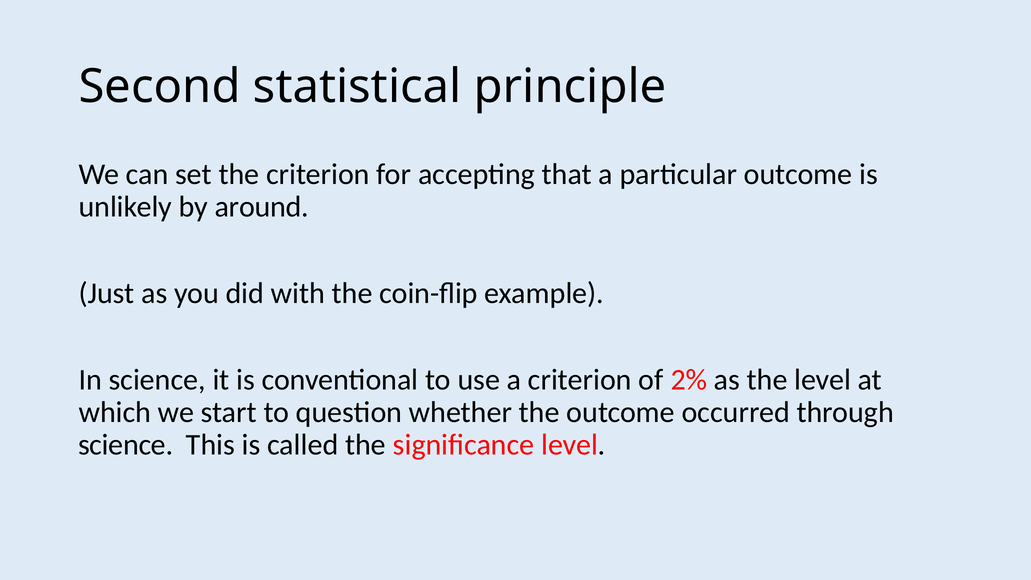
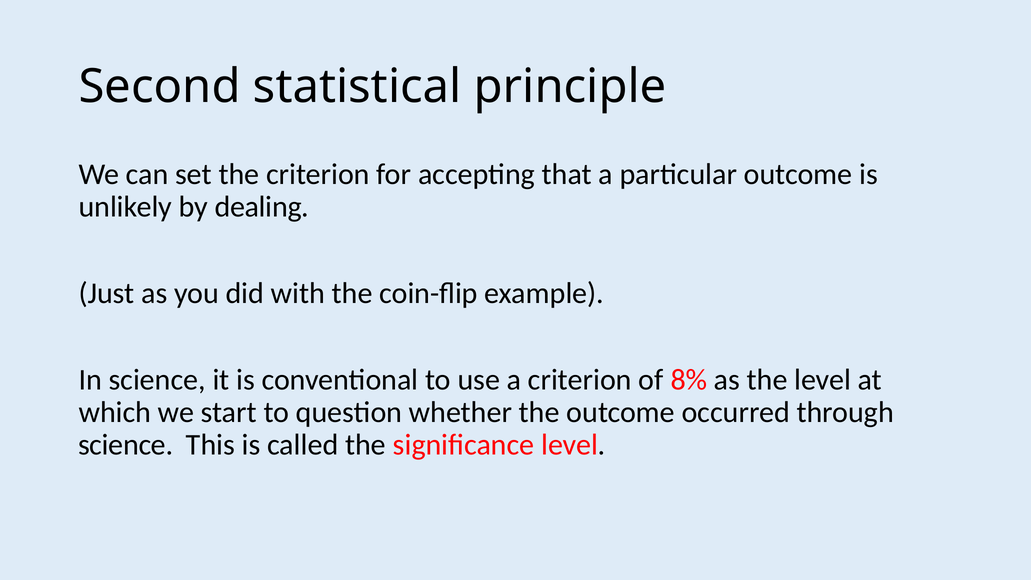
around: around -> dealing
2%: 2% -> 8%
